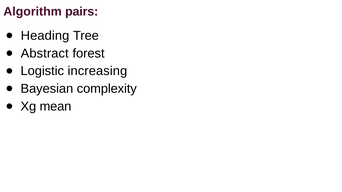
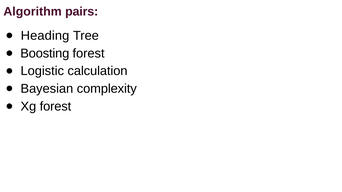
Abstract: Abstract -> Boosting
increasing: increasing -> calculation
Xg mean: mean -> forest
